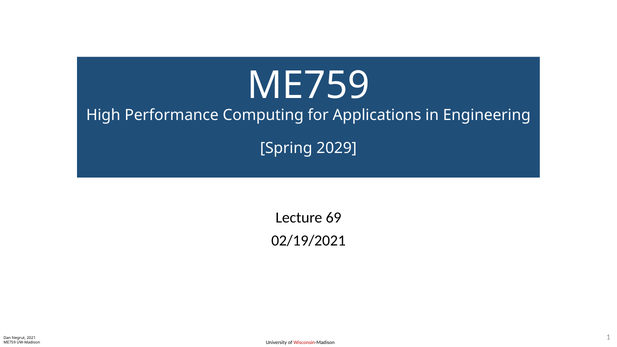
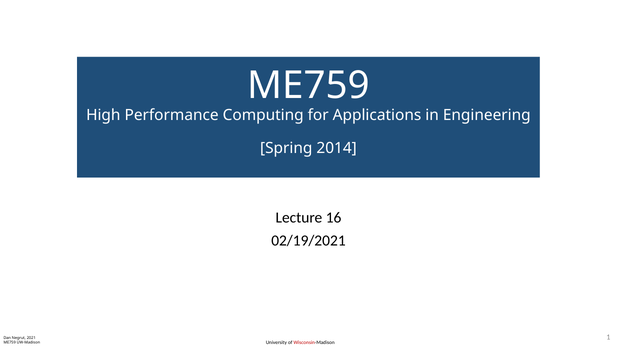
2029: 2029 -> 2014
69: 69 -> 16
